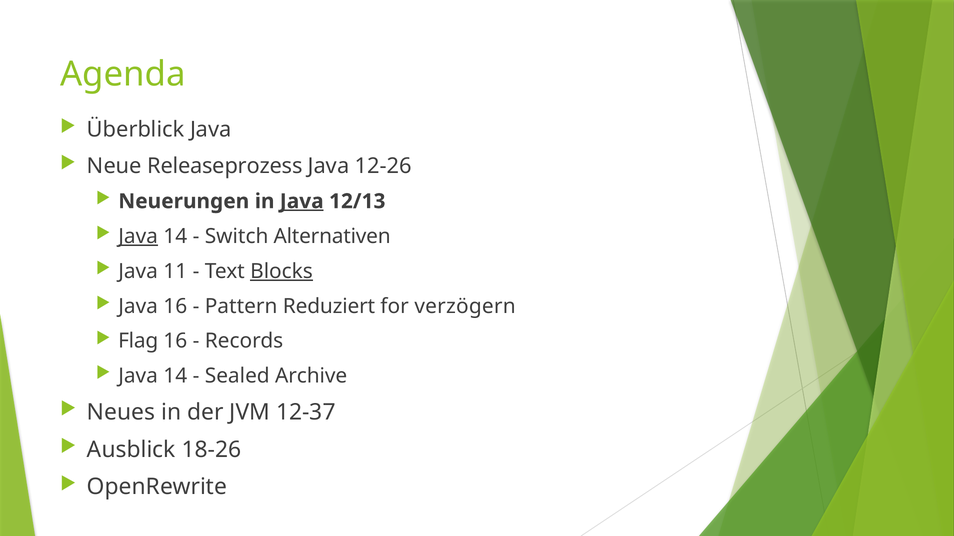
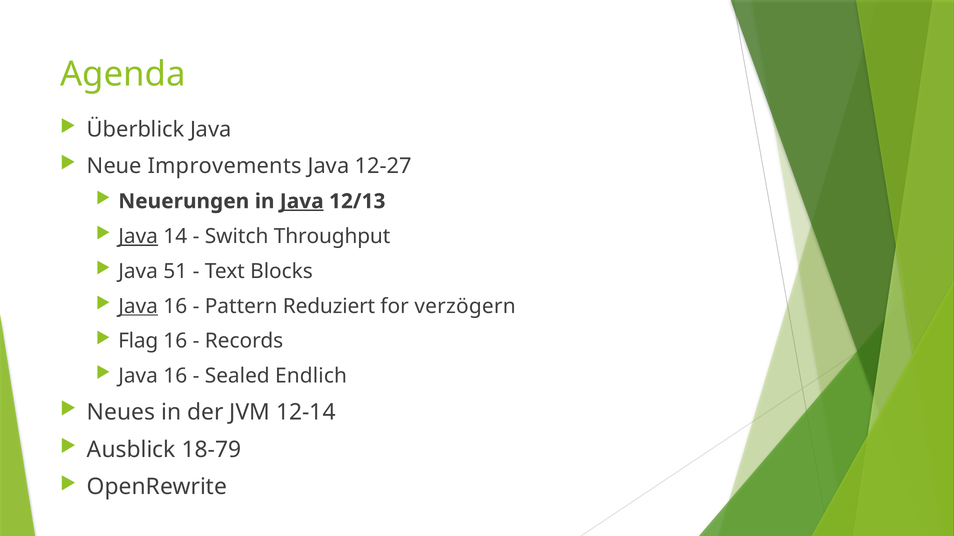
Releaseprozess: Releaseprozess -> Improvements
12-26: 12-26 -> 12-27
Alternativen: Alternativen -> Throughput
11: 11 -> 51
Blocks underline: present -> none
Java at (138, 306) underline: none -> present
14 at (175, 376): 14 -> 16
Archive: Archive -> Endlich
12-37: 12-37 -> 12-14
18-26: 18-26 -> 18-79
